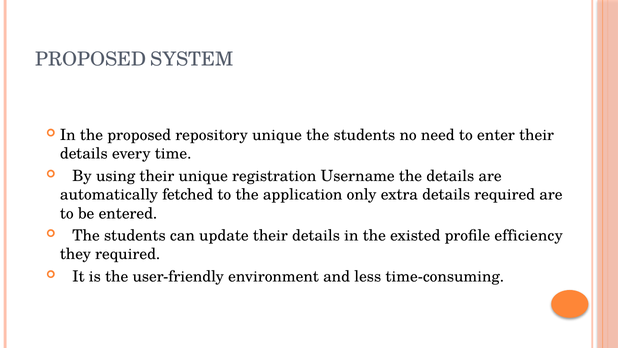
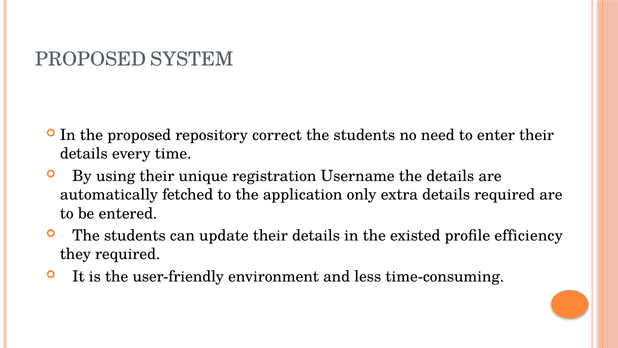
repository unique: unique -> correct
